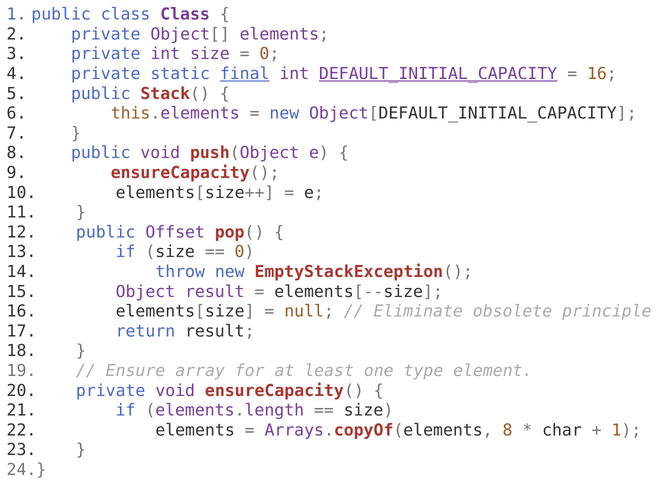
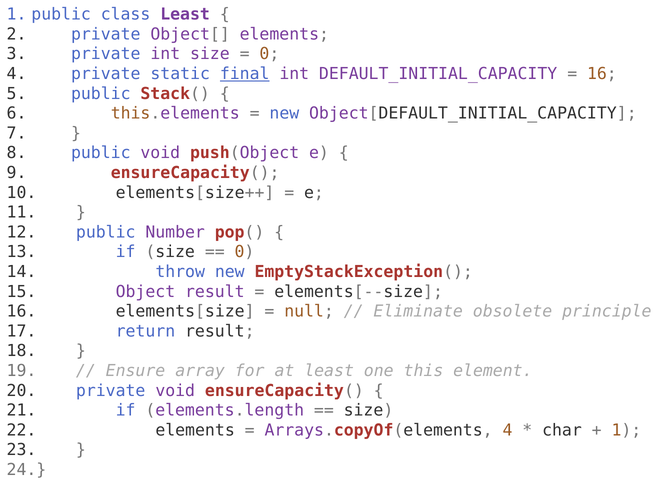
class Class: Class -> Least
DEFAULT_INITIAL_CAPACITY underline: present -> none
Offset: Offset -> Number
type: type -> this
Arrays.copyOf(elements 8: 8 -> 4
